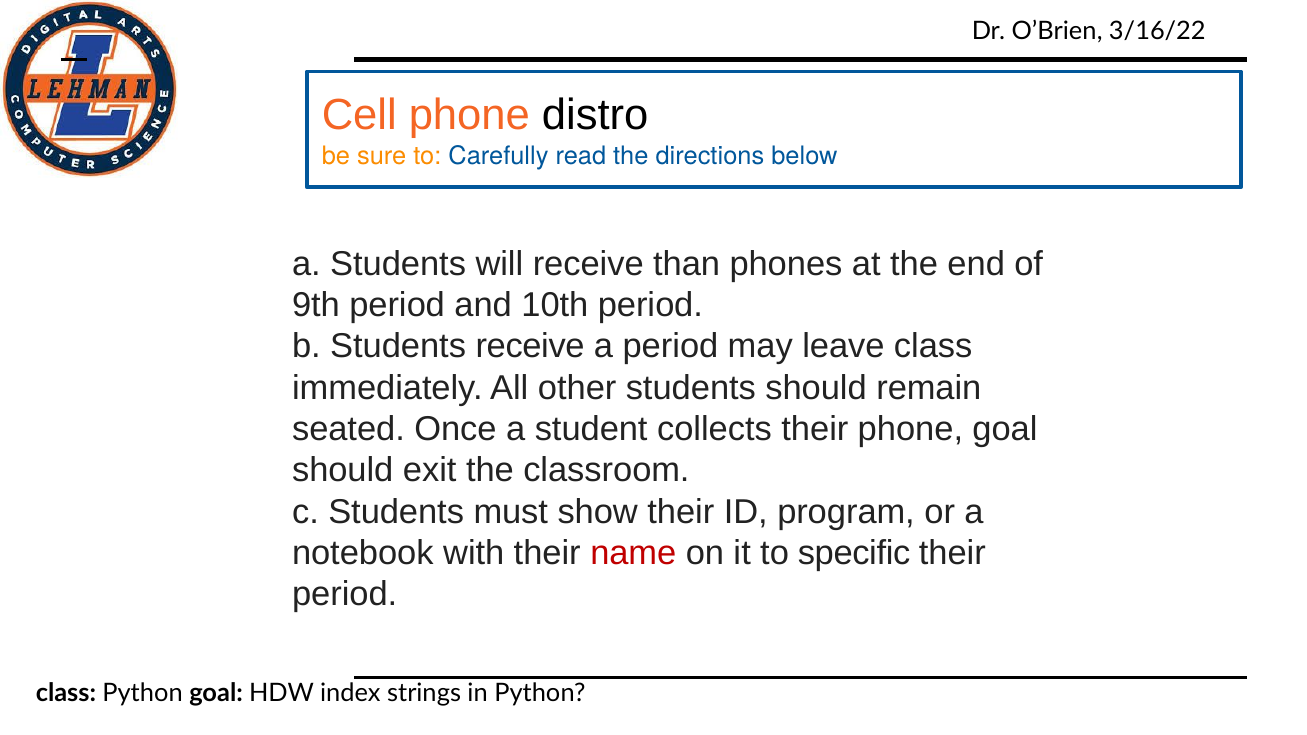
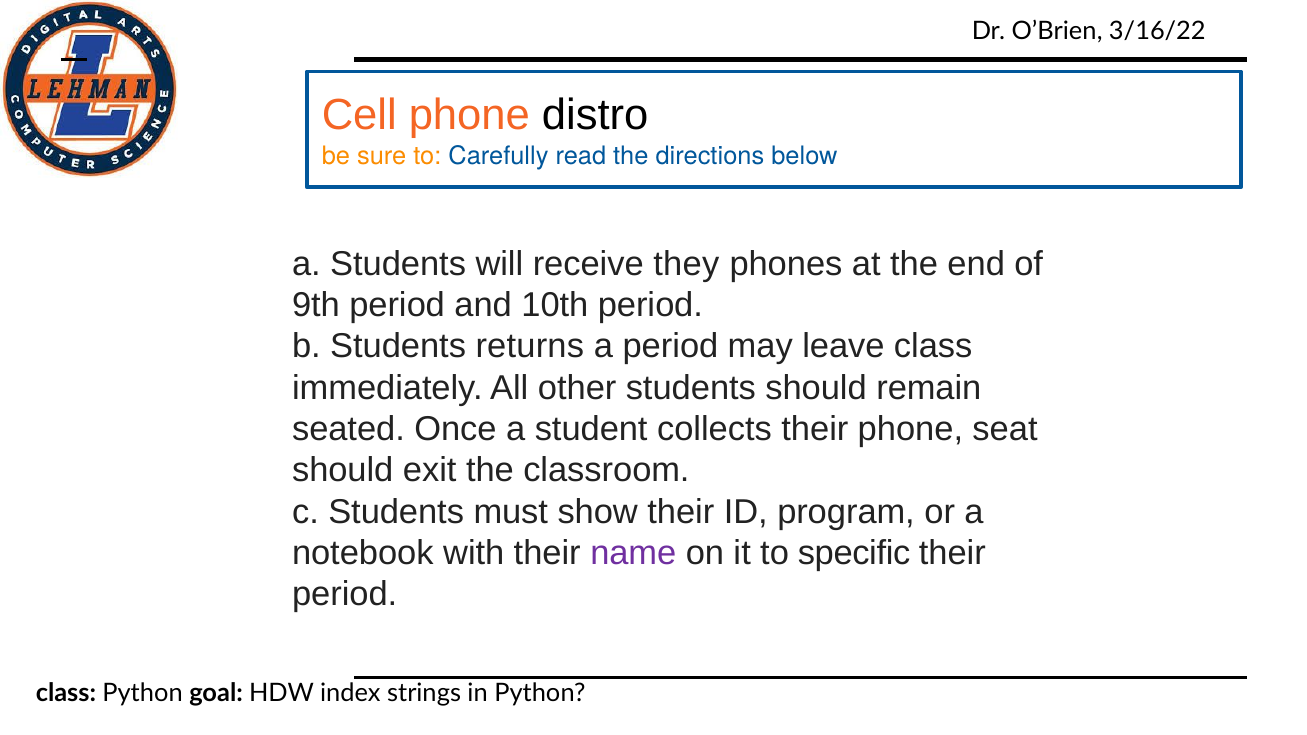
than: than -> they
Students receive: receive -> returns
phone goal: goal -> seat
name colour: red -> purple
